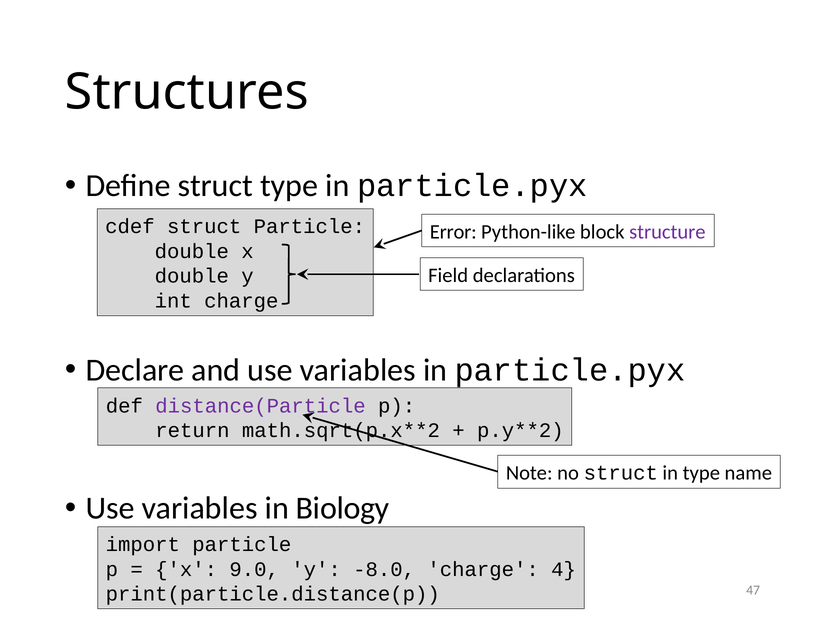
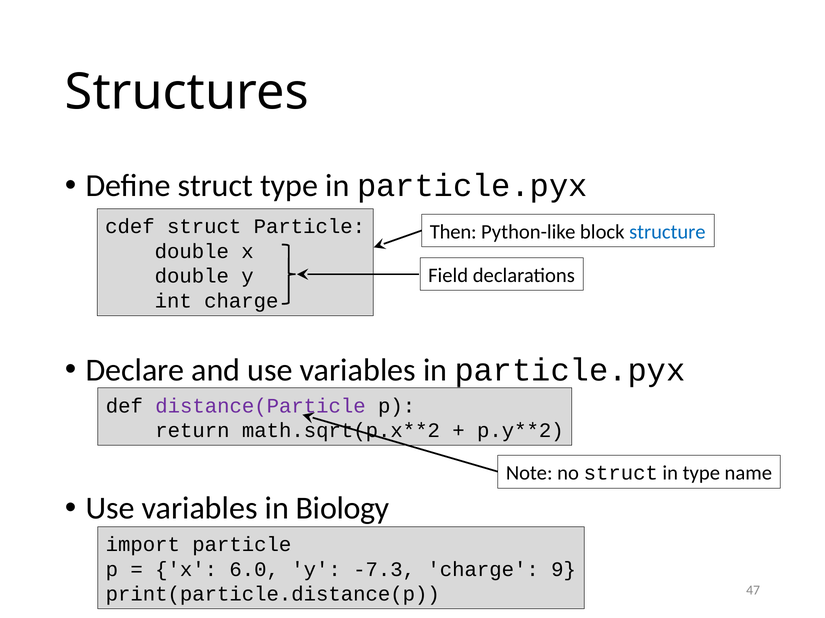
Error: Error -> Then
structure colour: purple -> blue
9.0: 9.0 -> 6.0
-8.0: -8.0 -> -7.3
4: 4 -> 9
